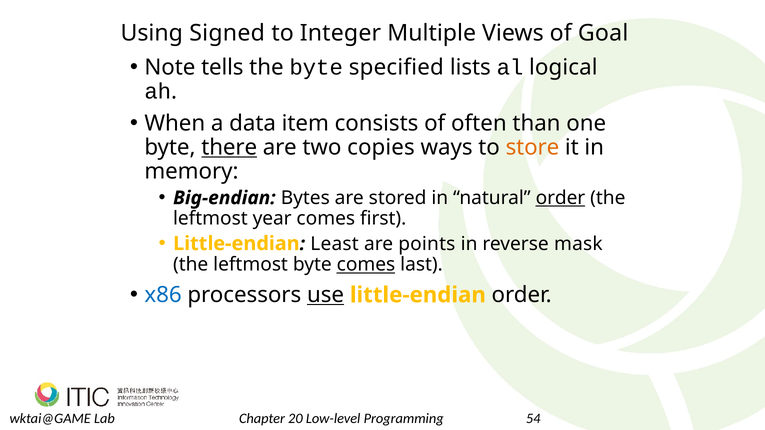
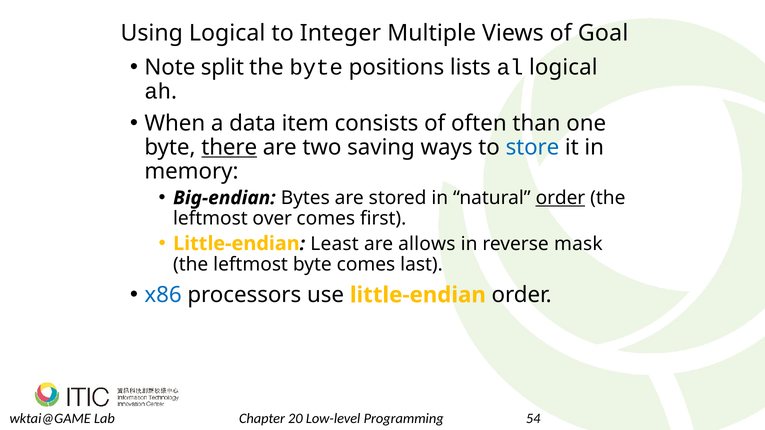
Using Signed: Signed -> Logical
tells: tells -> split
specified: specified -> positions
copies: copies -> saving
store colour: orange -> blue
year: year -> over
points: points -> allows
comes at (366, 265) underline: present -> none
use underline: present -> none
